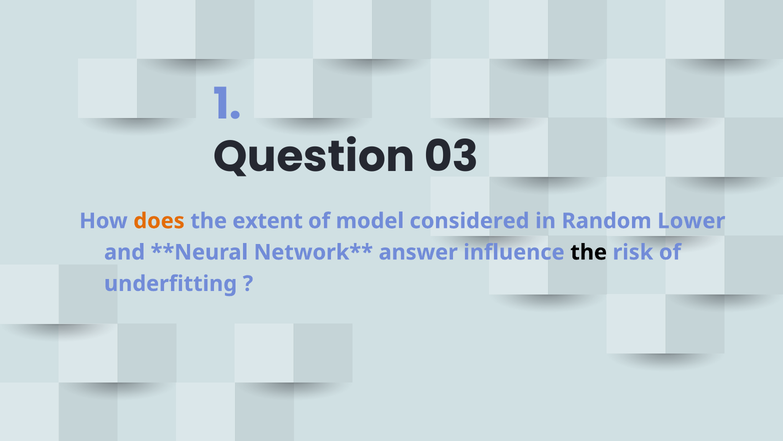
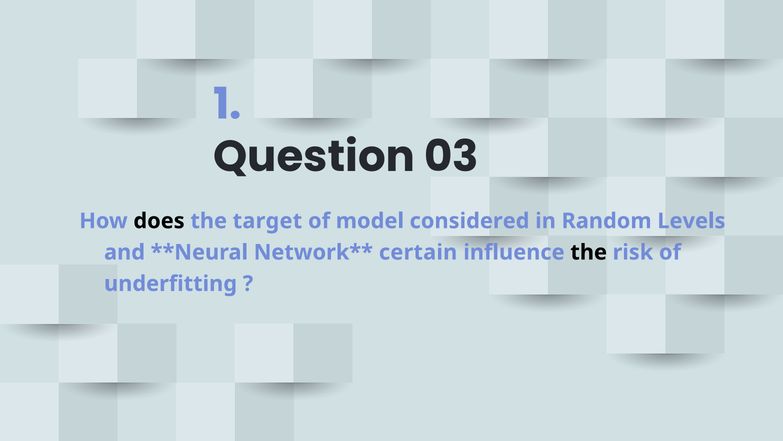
does colour: orange -> black
extent: extent -> target
Lower: Lower -> Levels
answer: answer -> certain
